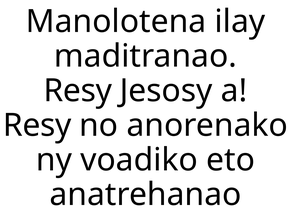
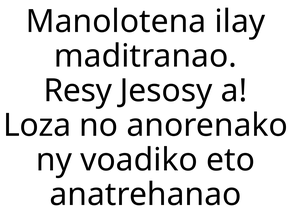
Resy at (37, 125): Resy -> Loza
